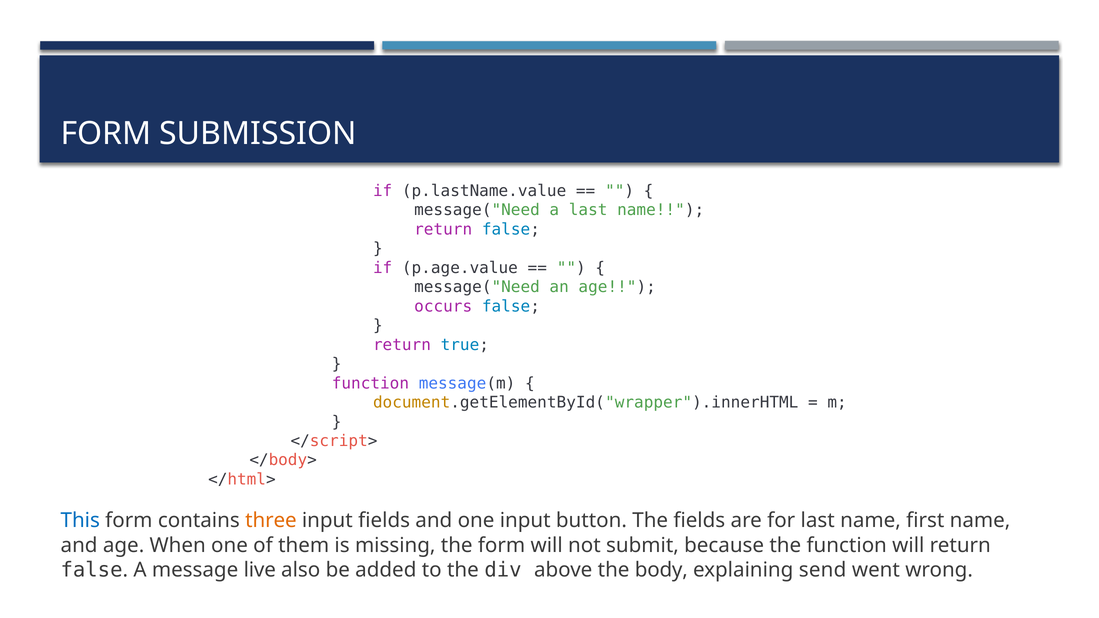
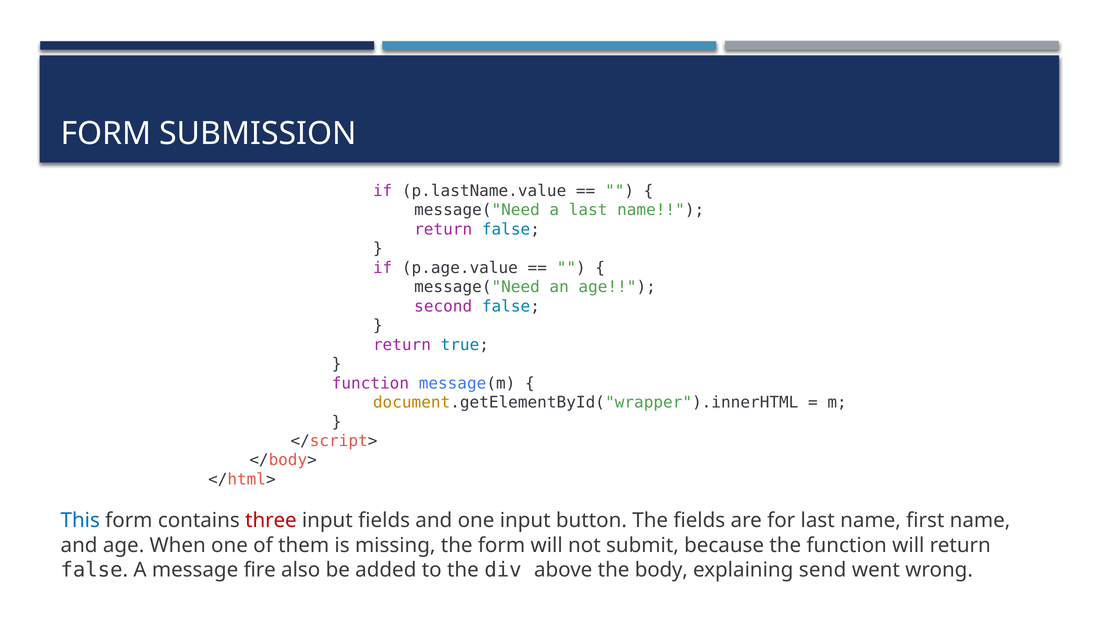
occurs: occurs -> second
three colour: orange -> red
live: live -> fire
